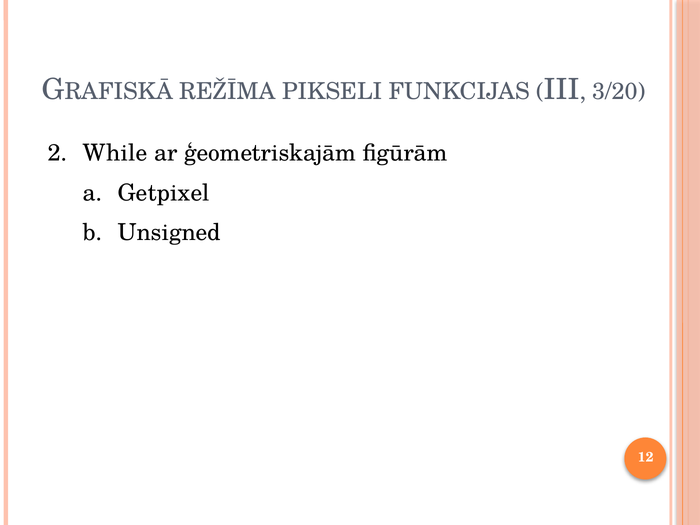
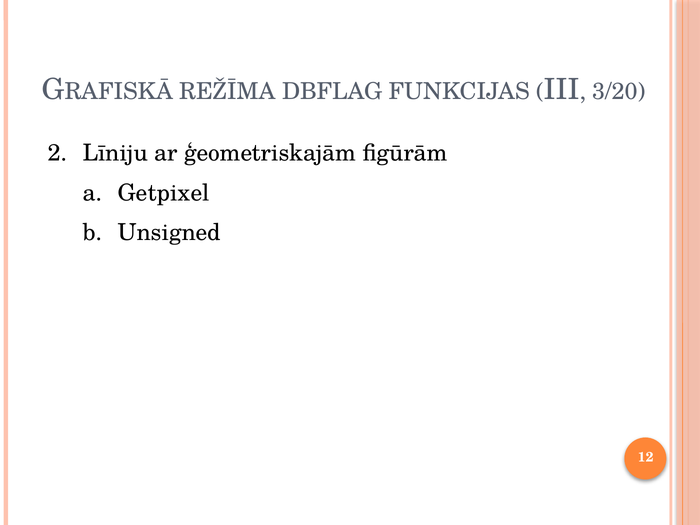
PIKSELI: PIKSELI -> DBFLAG
While: While -> Līniju
